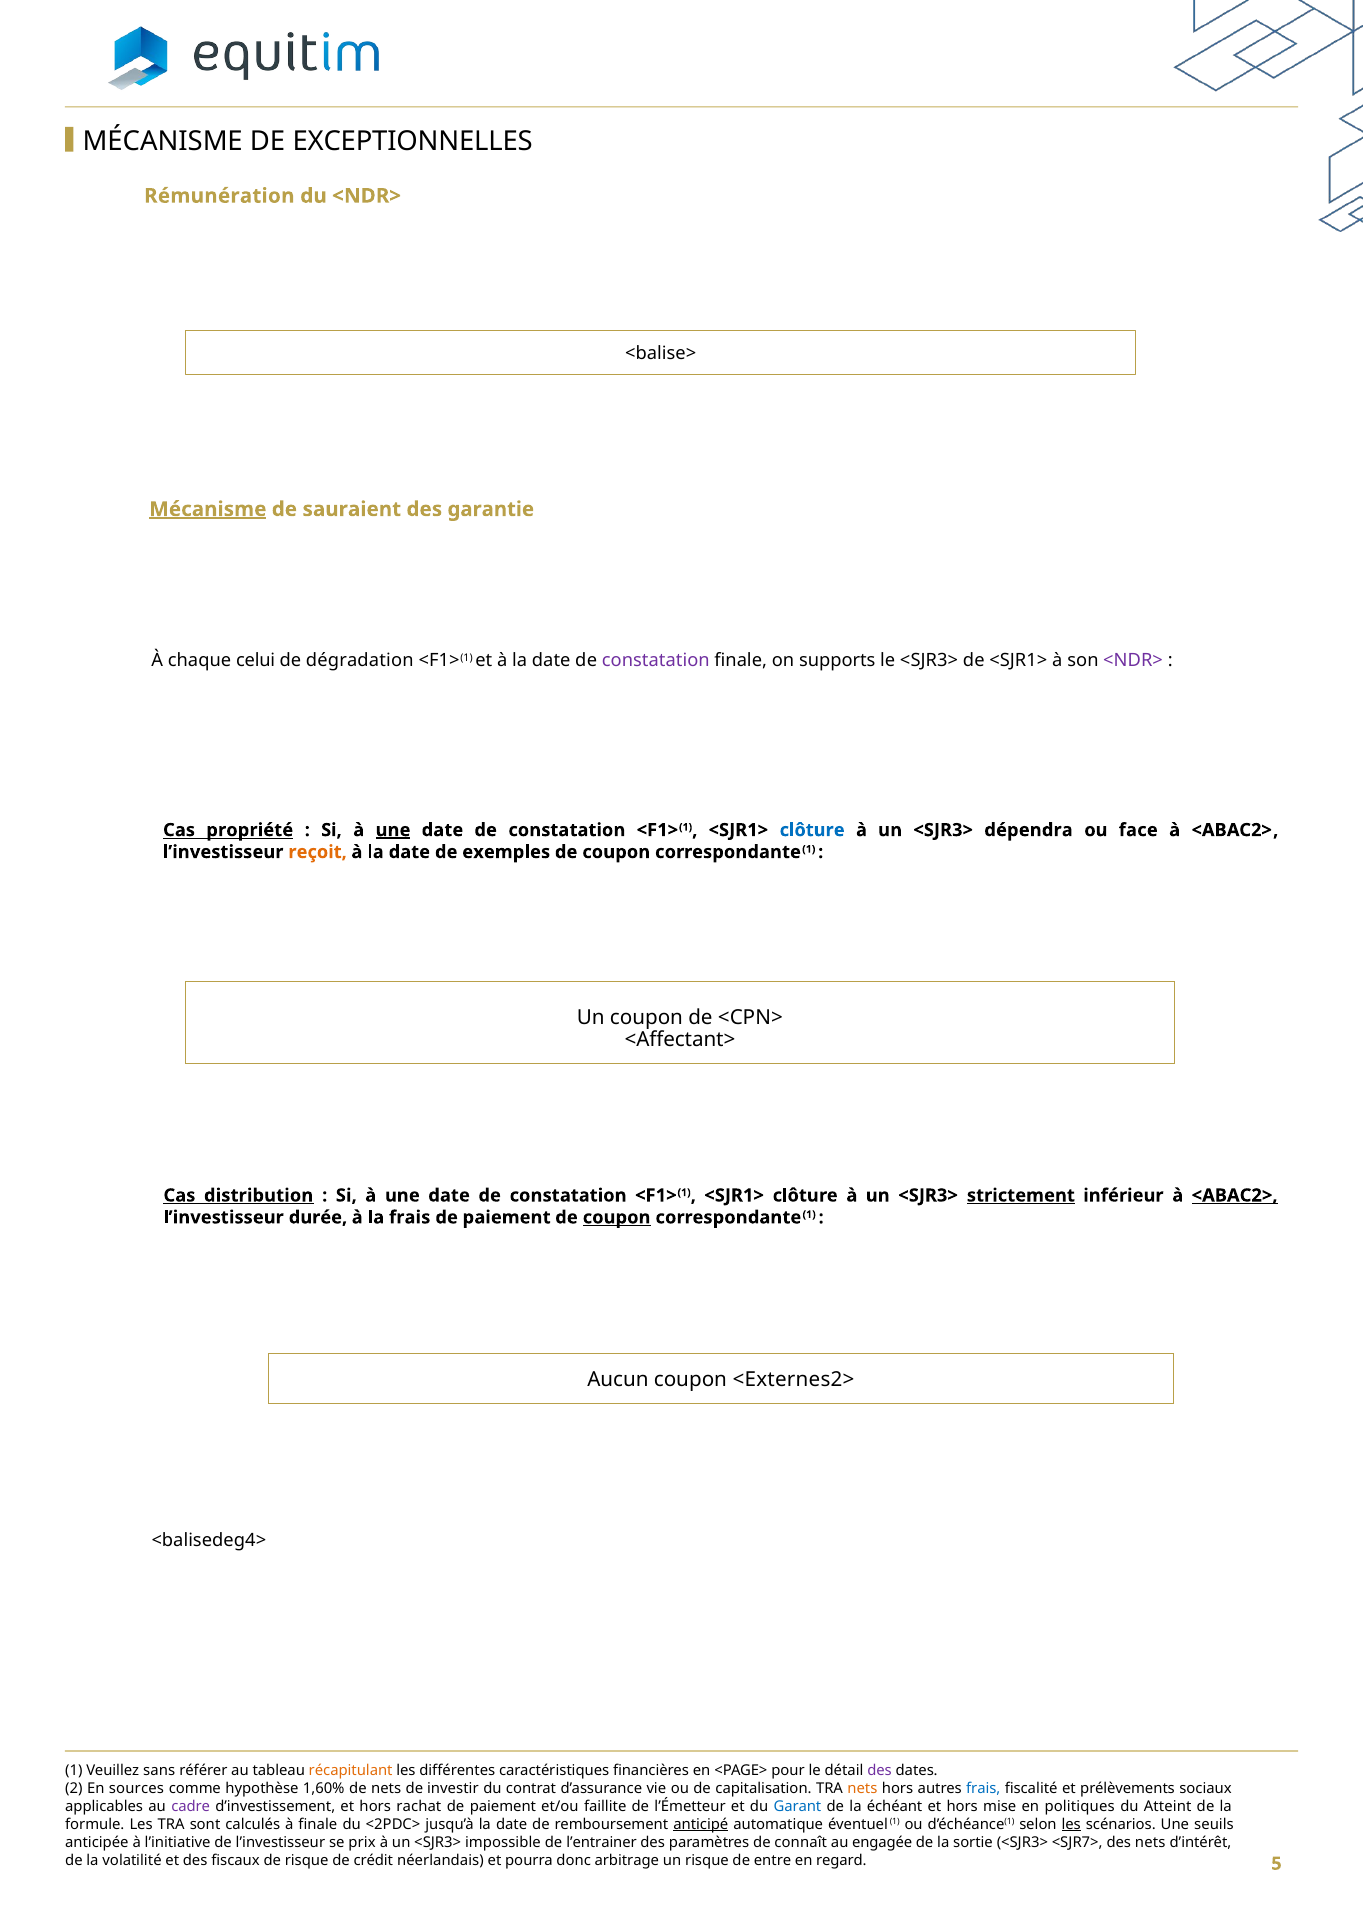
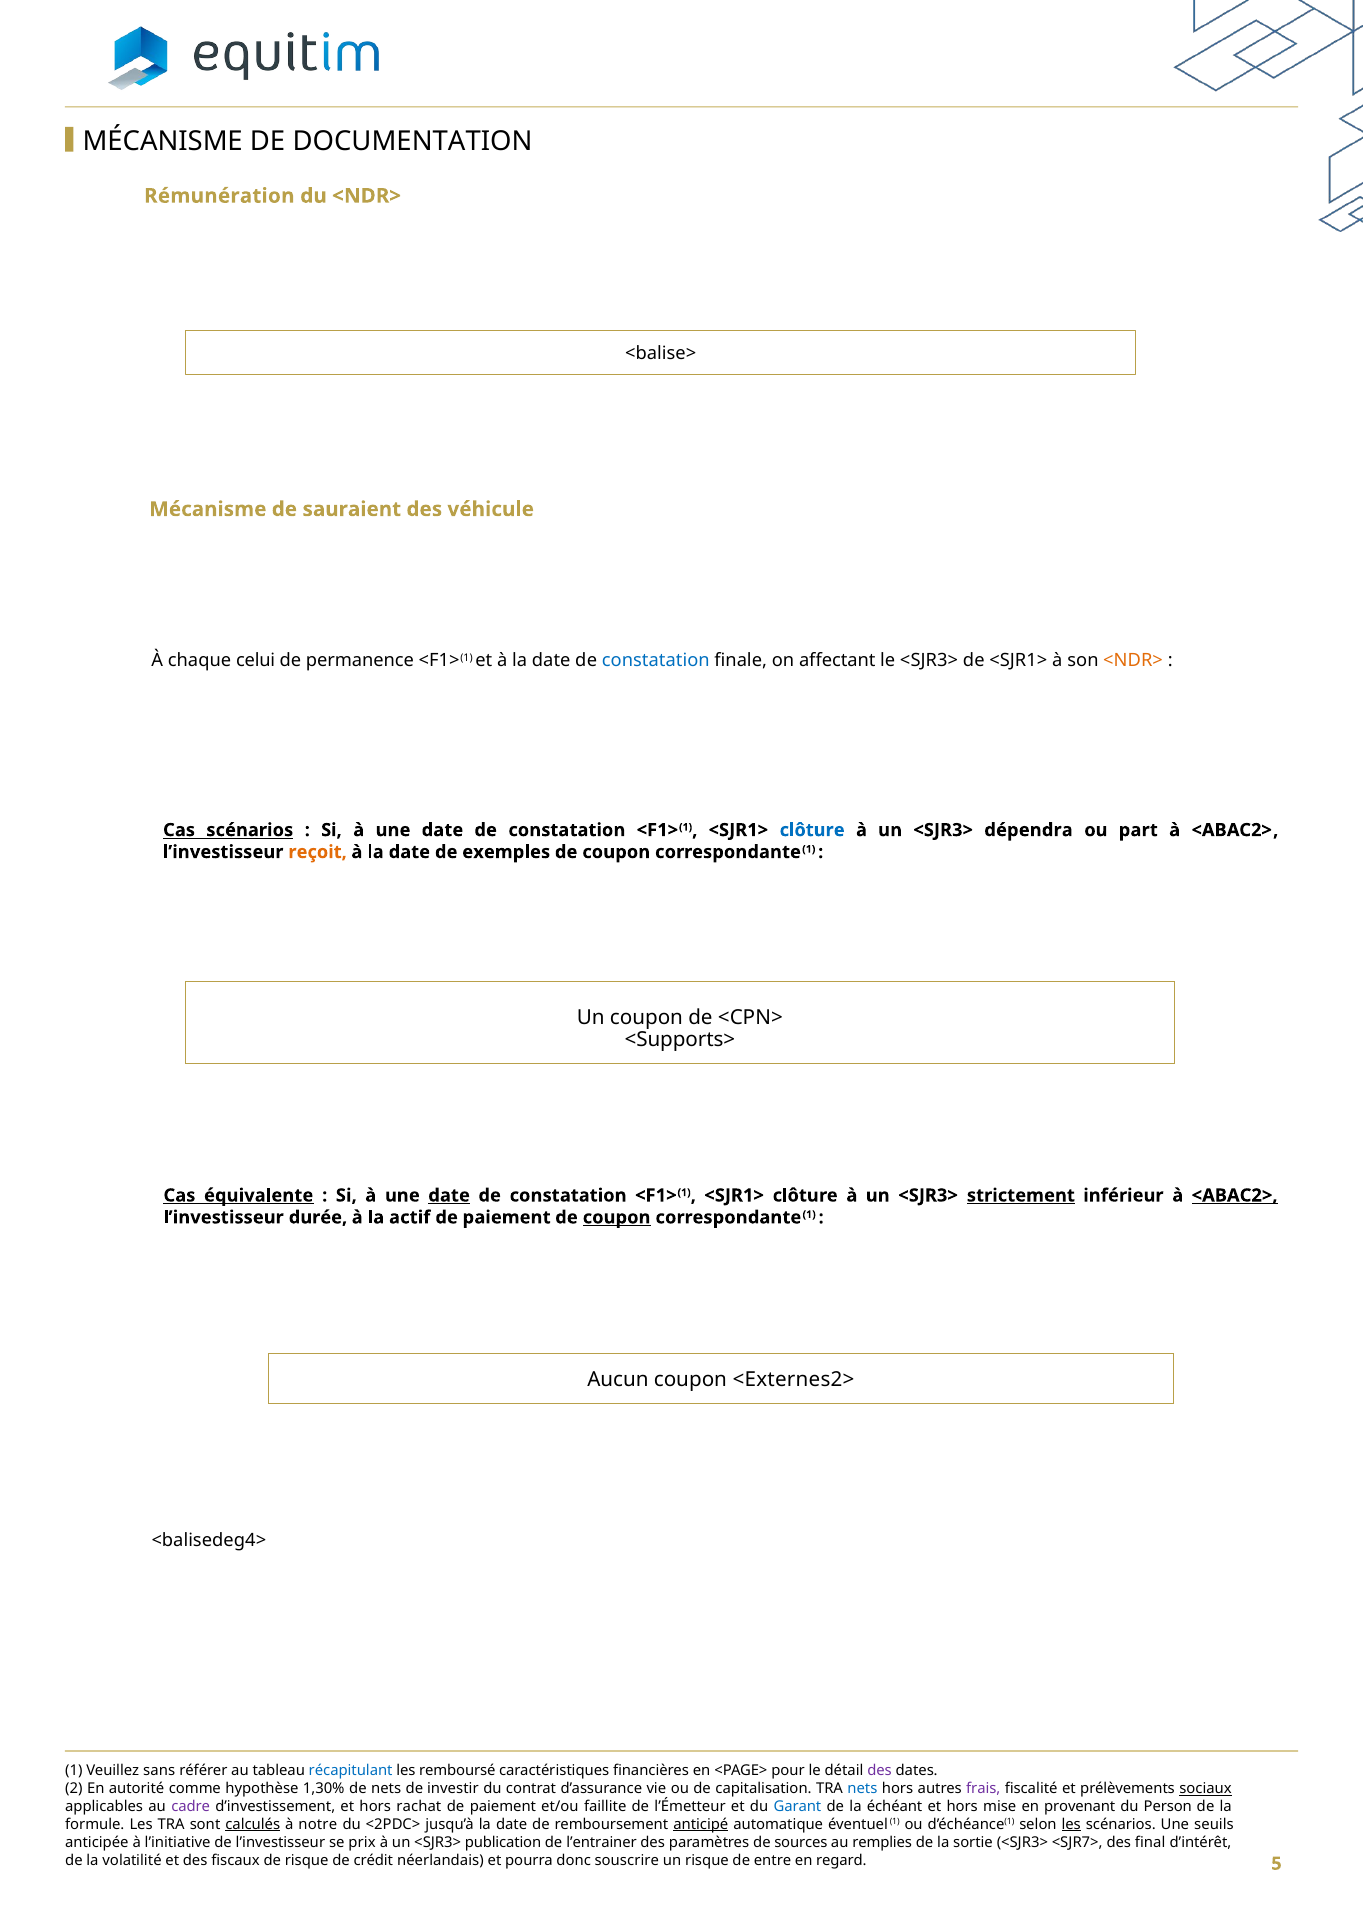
EXCEPTIONNELLES: EXCEPTIONNELLES -> DOCUMENTATION
Mécanisme at (208, 509) underline: present -> none
garantie: garantie -> véhicule
dégradation: dégradation -> permanence
constatation at (656, 661) colour: purple -> blue
supports: supports -> affectant
<NDR> at (1133, 661) colour: purple -> orange
Cas propriété: propriété -> scénarios
une at (393, 830) underline: present -> none
face: face -> part
<Affectant>: <Affectant> -> <Supports>
distribution: distribution -> équivalente
date at (449, 1195) underline: none -> present
la frais: frais -> actif
récapitulant colour: orange -> blue
différentes: différentes -> remboursé
sources: sources -> autorité
1,60%: 1,60% -> 1,30%
nets at (862, 1789) colour: orange -> blue
frais at (983, 1789) colour: blue -> purple
sociaux underline: none -> present
politiques: politiques -> provenant
Atteint: Atteint -> Person
calculés underline: none -> present
à finale: finale -> notre
impossible: impossible -> publication
connaît: connaît -> sources
engagée: engagée -> remplies
des nets: nets -> final
arbitrage: arbitrage -> souscrire
